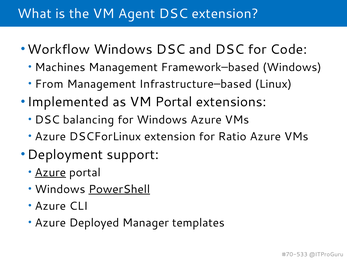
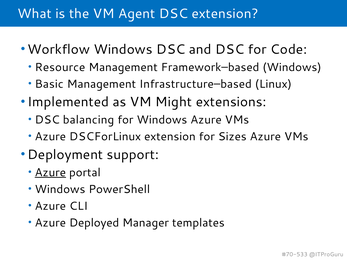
Machines: Machines -> Resource
From: From -> Basic
VM Portal: Portal -> Might
Ratio: Ratio -> Sizes
PowerShell underline: present -> none
